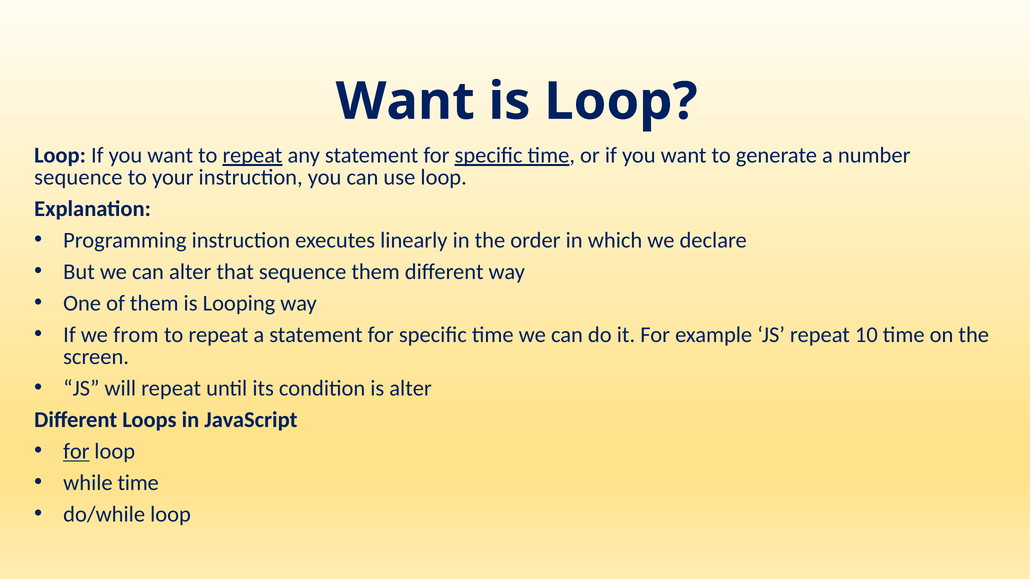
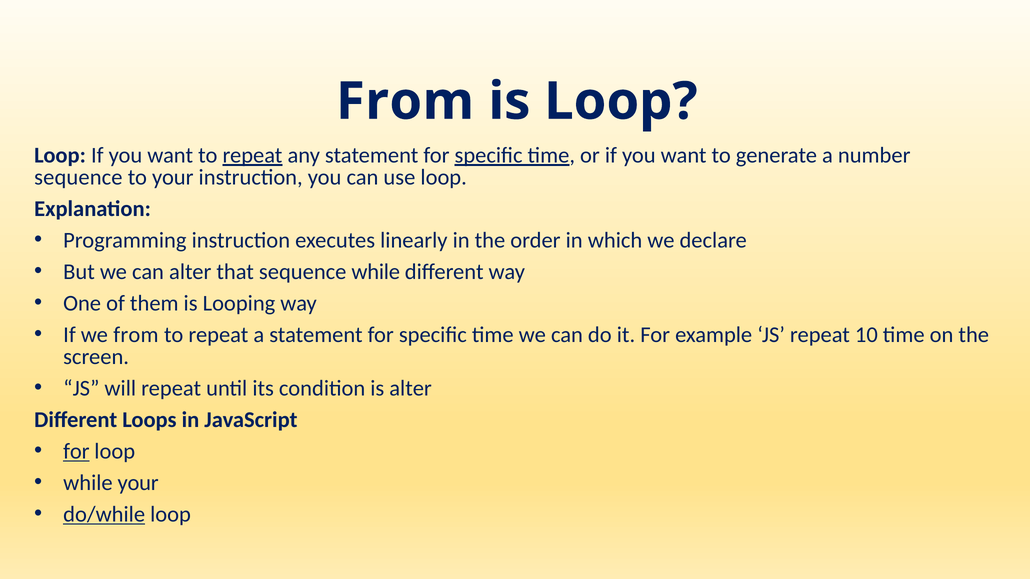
Want at (405, 102): Want -> From
sequence them: them -> while
while time: time -> your
do/while underline: none -> present
